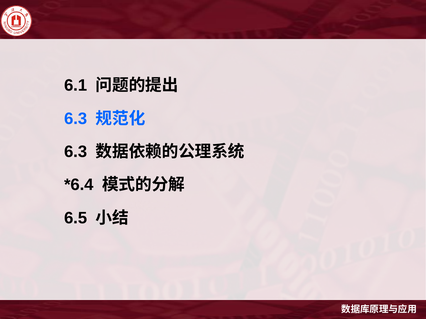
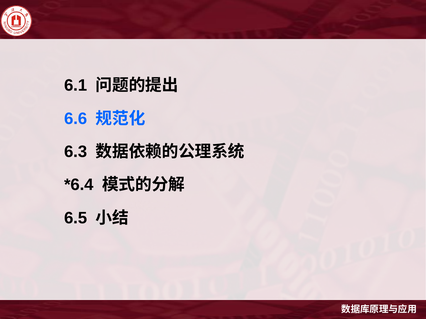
6.3 at (76, 119): 6.3 -> 6.6
